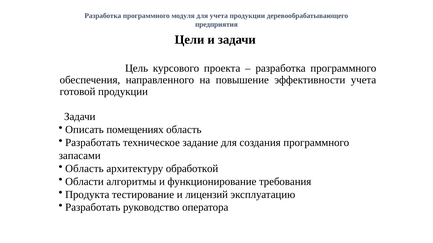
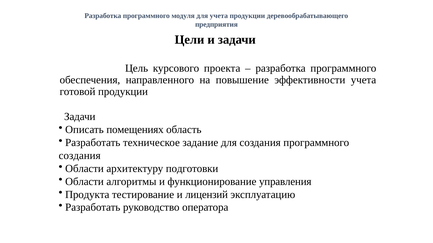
запасами at (80, 156): запасами -> создания
Область at (84, 169): Область -> Области
обработкой: обработкой -> подготовки
требования: требования -> управления
